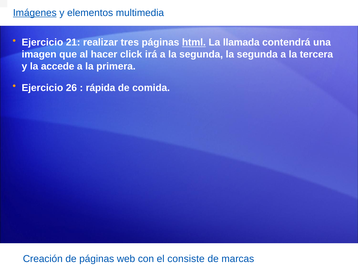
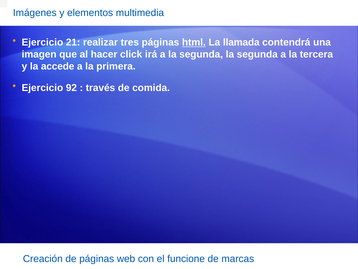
Imágenes underline: present -> none
26: 26 -> 92
rápida: rápida -> través
consiste: consiste -> funcione
